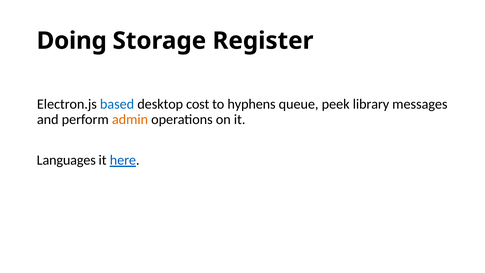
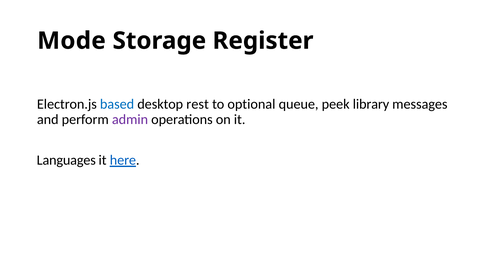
Doing: Doing -> Mode
cost: cost -> rest
hyphens: hyphens -> optional
admin colour: orange -> purple
